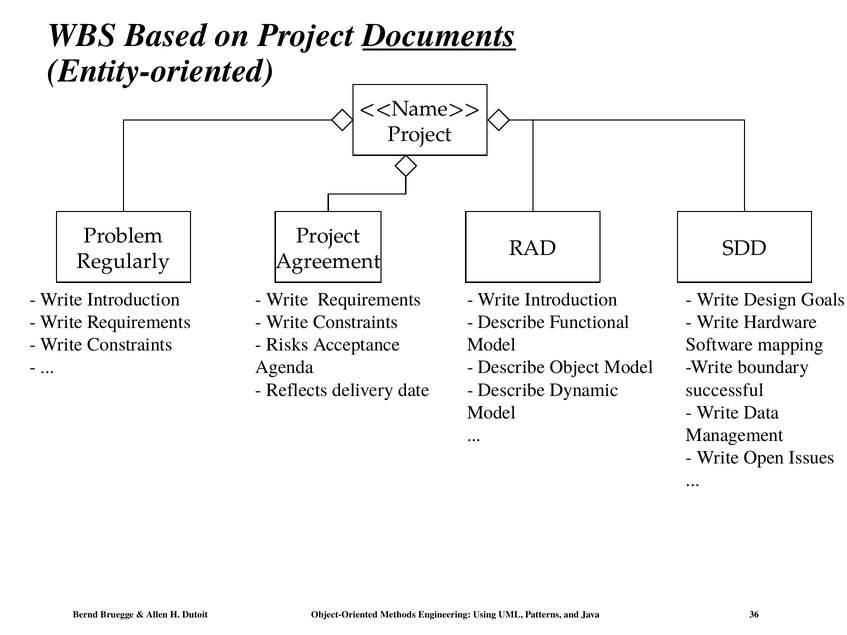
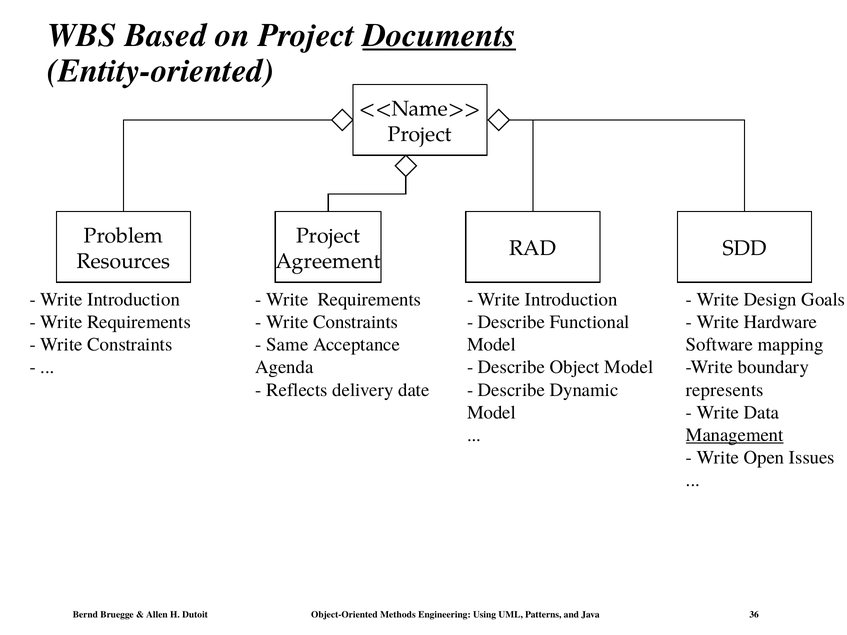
Regularly: Regularly -> Resources
Risks: Risks -> Same
successful: successful -> represents
Management underline: none -> present
